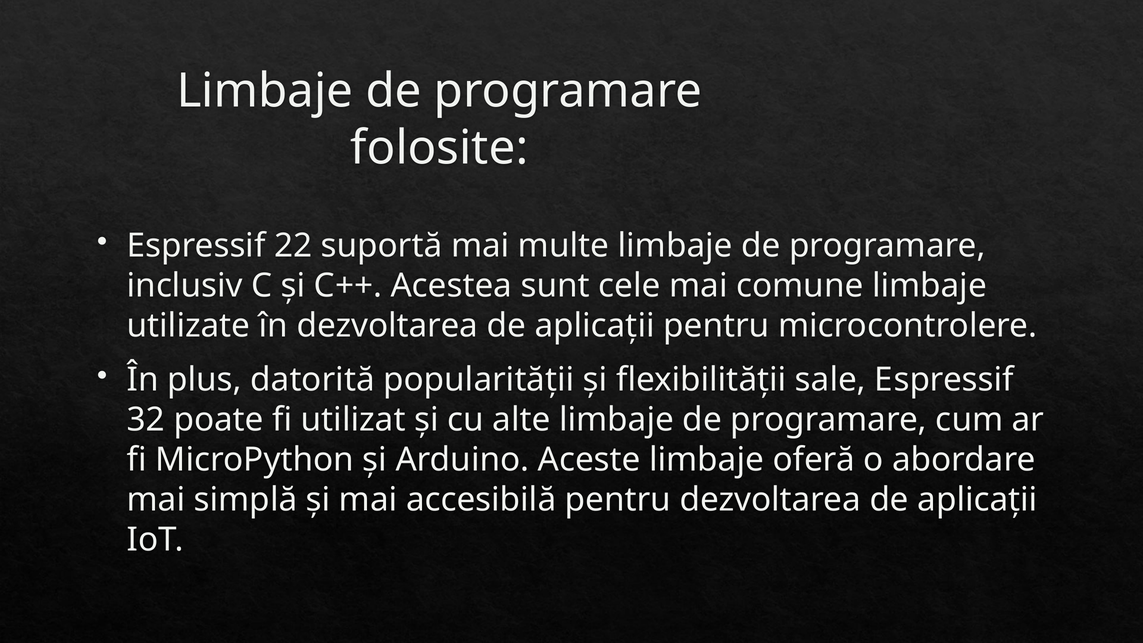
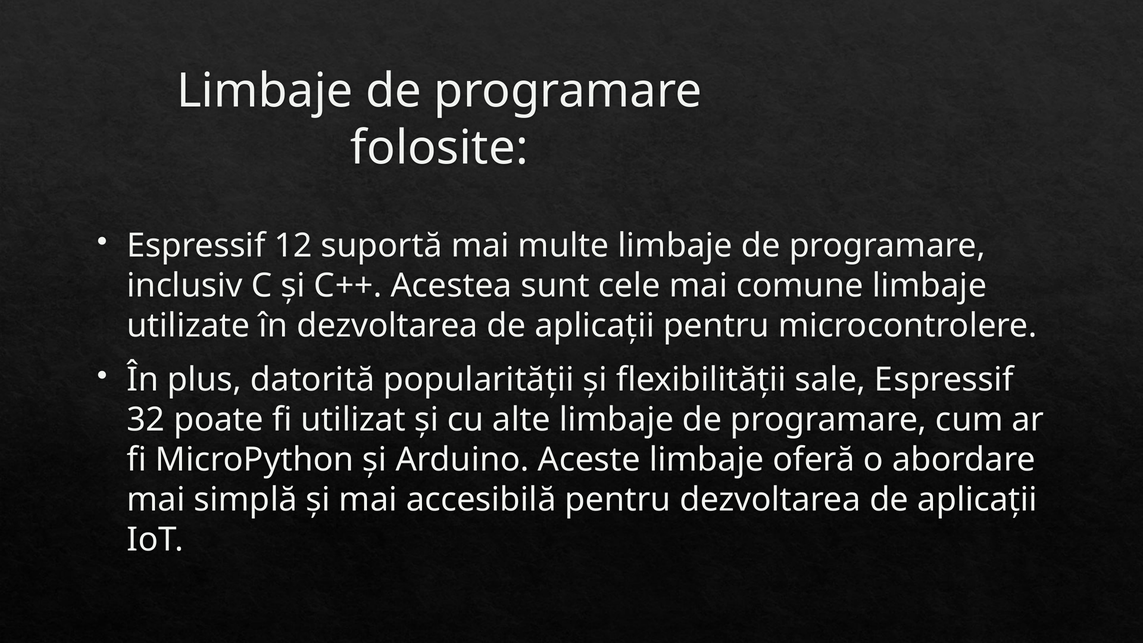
22: 22 -> 12
